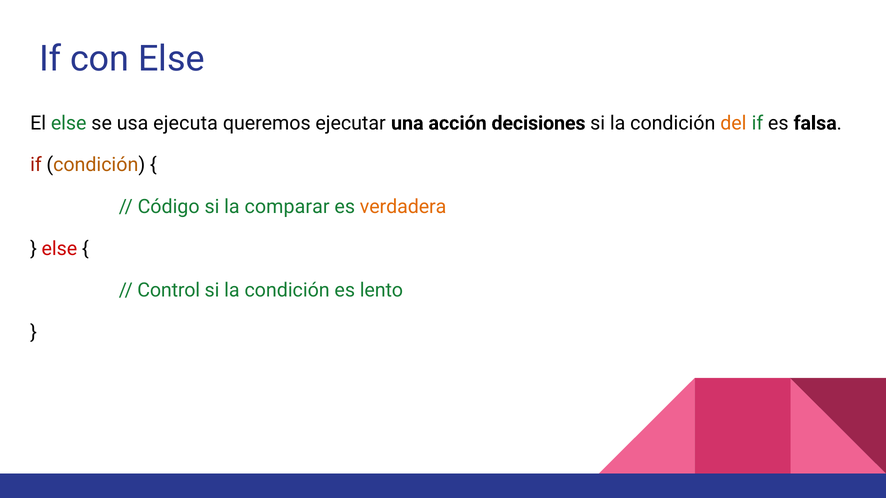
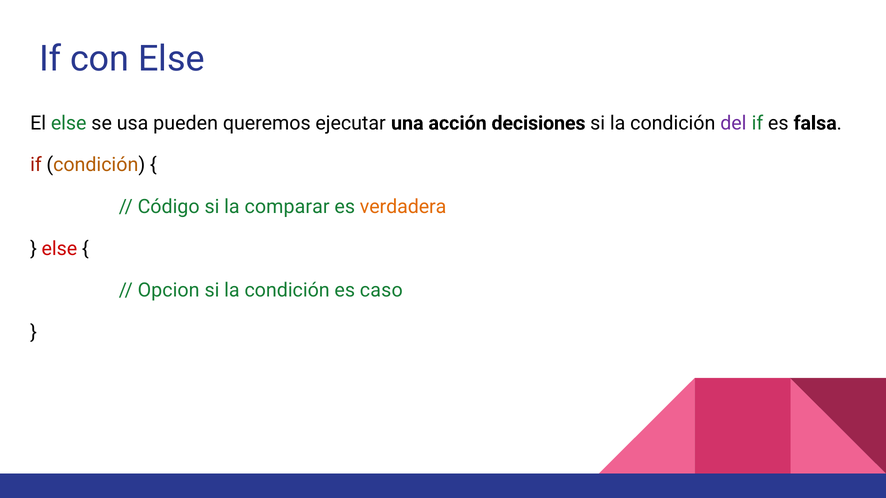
ejecuta: ejecuta -> pueden
del colour: orange -> purple
Control: Control -> Opcion
lento: lento -> caso
